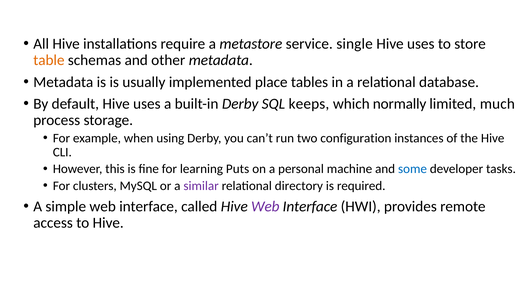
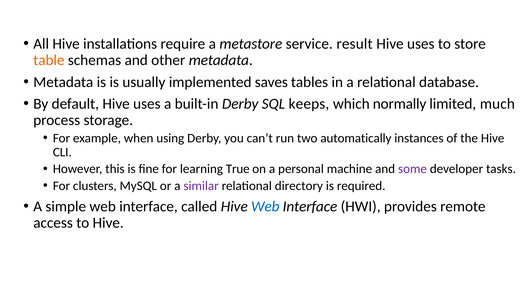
single: single -> result
place: place -> saves
configuration: configuration -> automatically
Puts: Puts -> True
some colour: blue -> purple
Web at (265, 207) colour: purple -> blue
